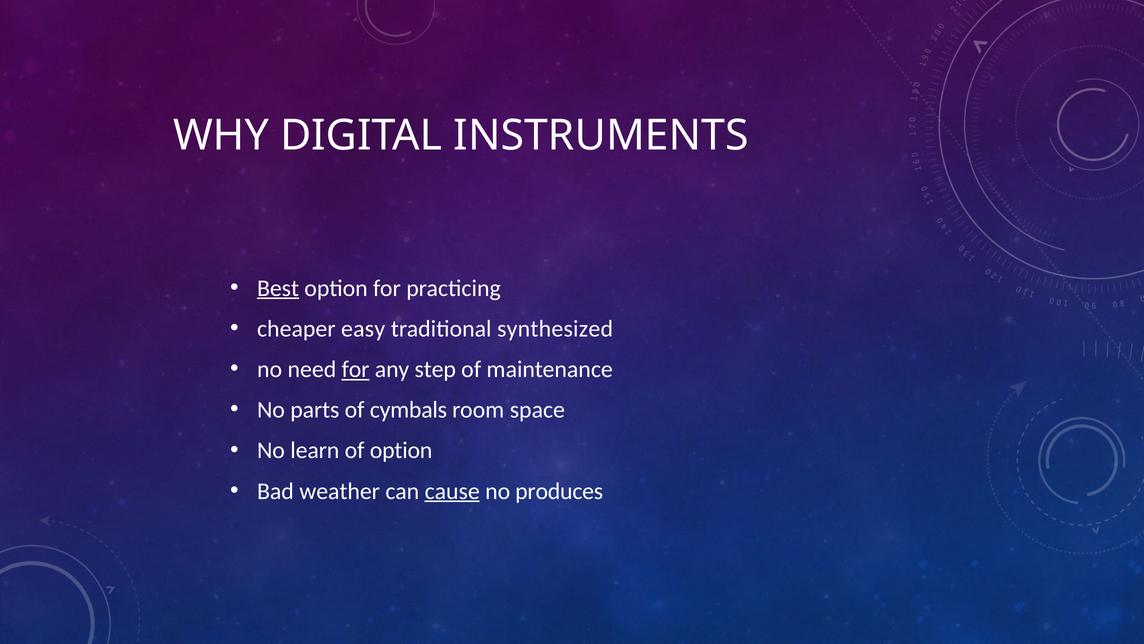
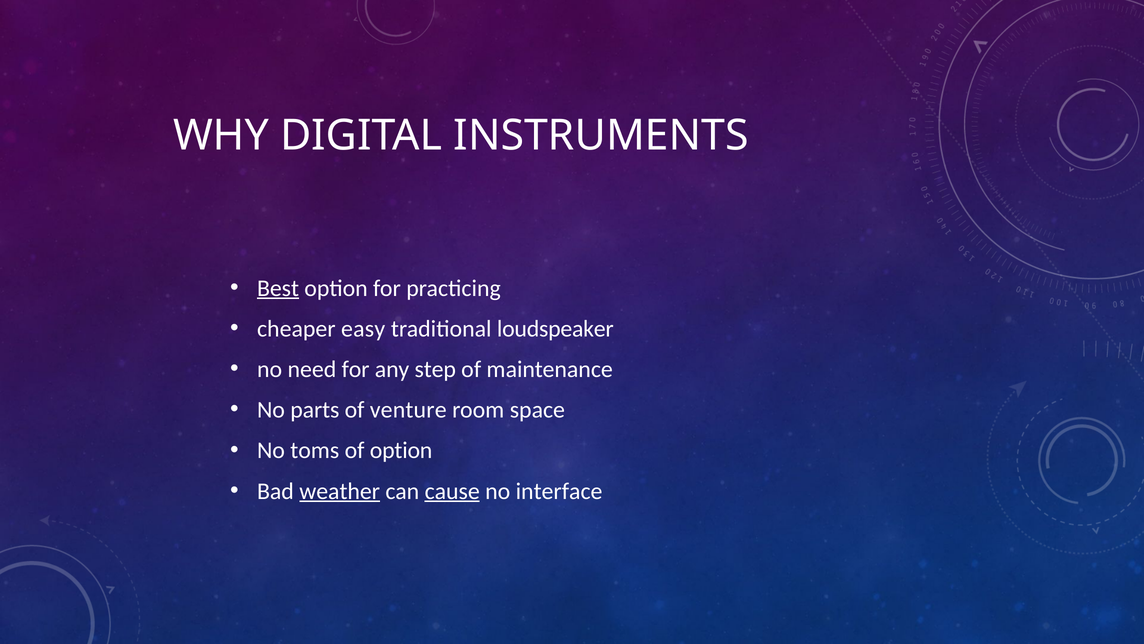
synthesized: synthesized -> loudspeaker
for at (356, 369) underline: present -> none
cymbals: cymbals -> venture
learn: learn -> toms
weather underline: none -> present
produces: produces -> interface
